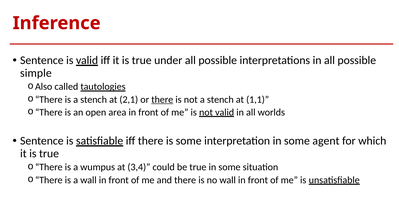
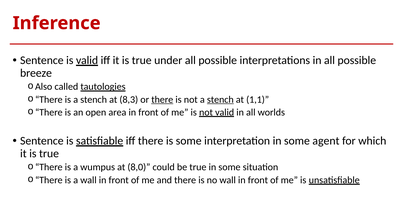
simple: simple -> breeze
2,1: 2,1 -> 8,3
stench at (220, 100) underline: none -> present
3,4: 3,4 -> 8,0
